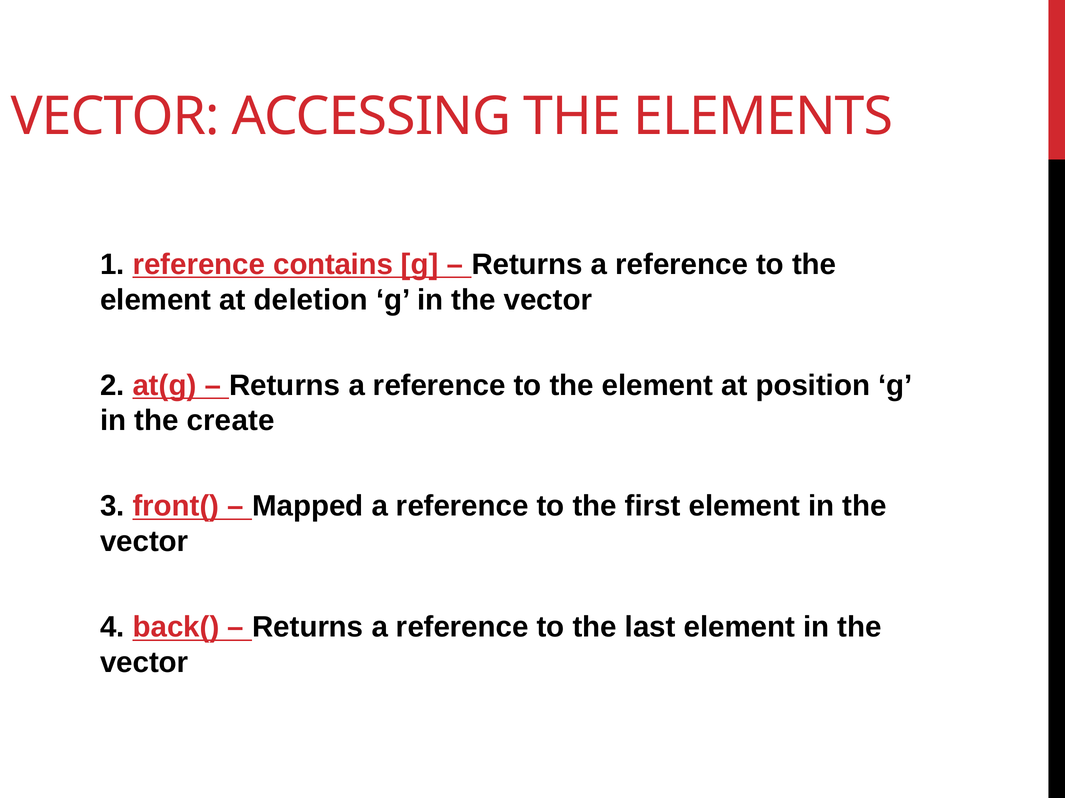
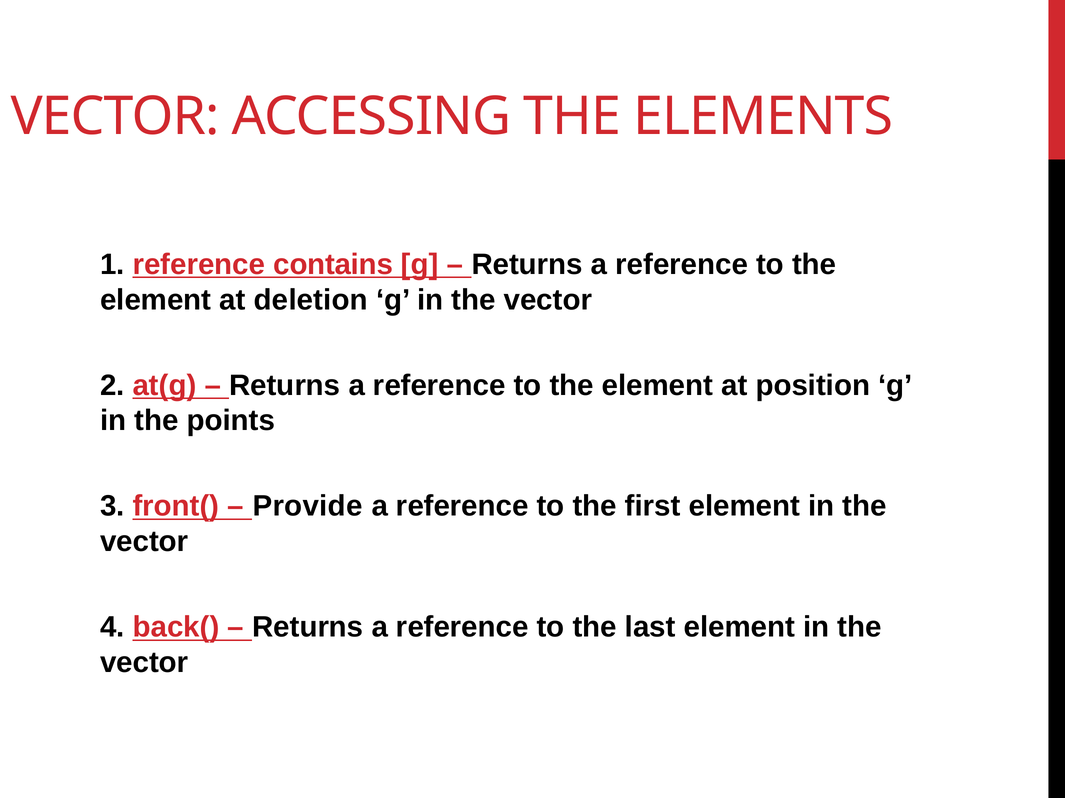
create: create -> points
Mapped: Mapped -> Provide
